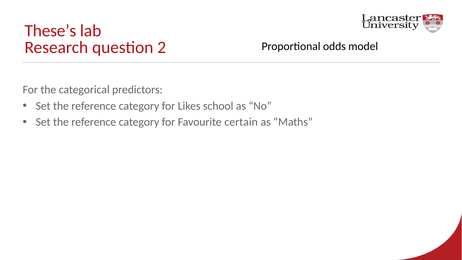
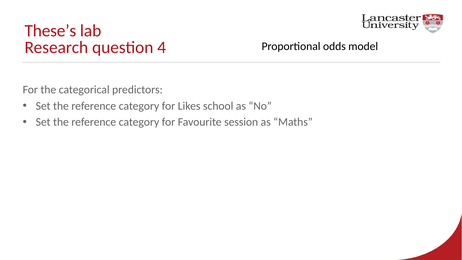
2: 2 -> 4
certain: certain -> session
